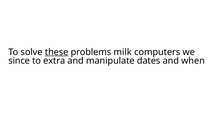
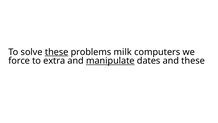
since: since -> force
manipulate underline: none -> present
and when: when -> these
